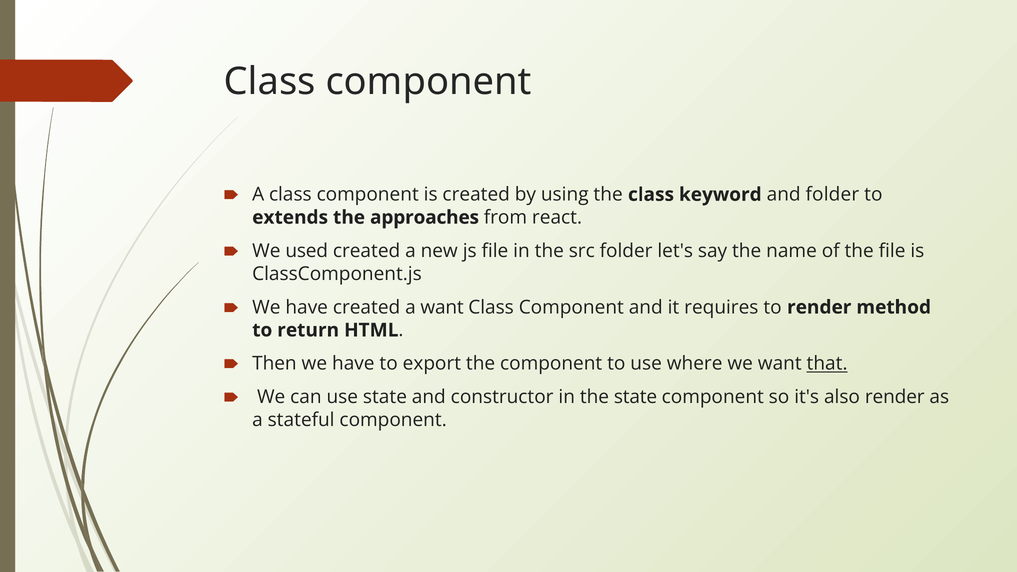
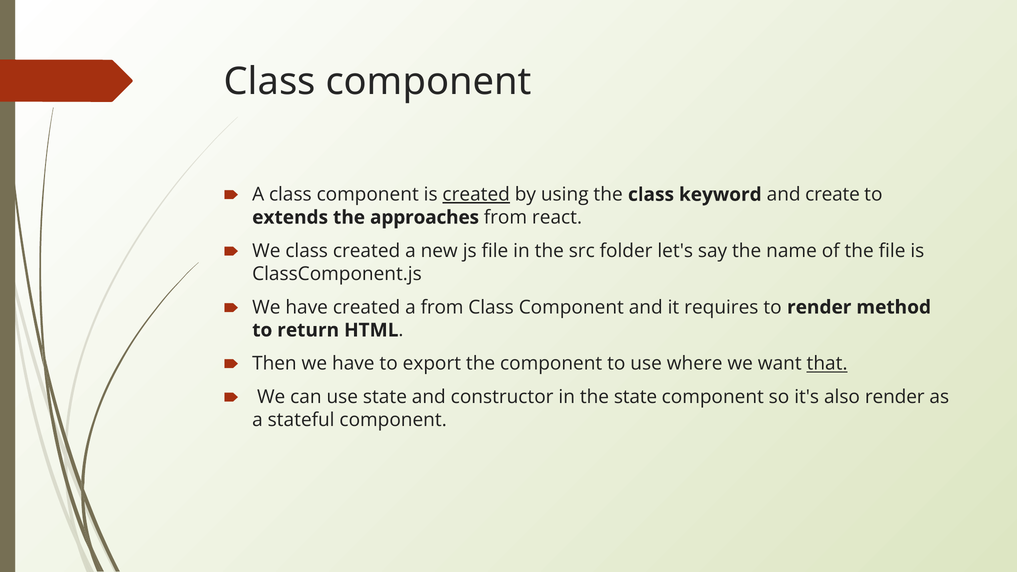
created at (476, 195) underline: none -> present
and folder: folder -> create
We used: used -> class
a want: want -> from
